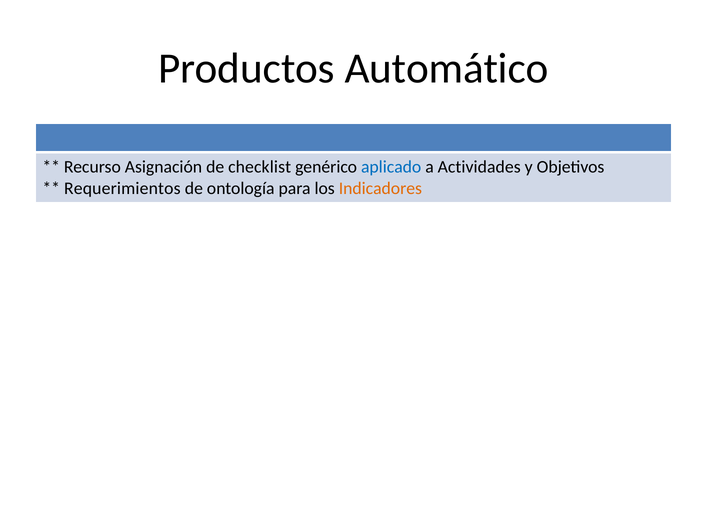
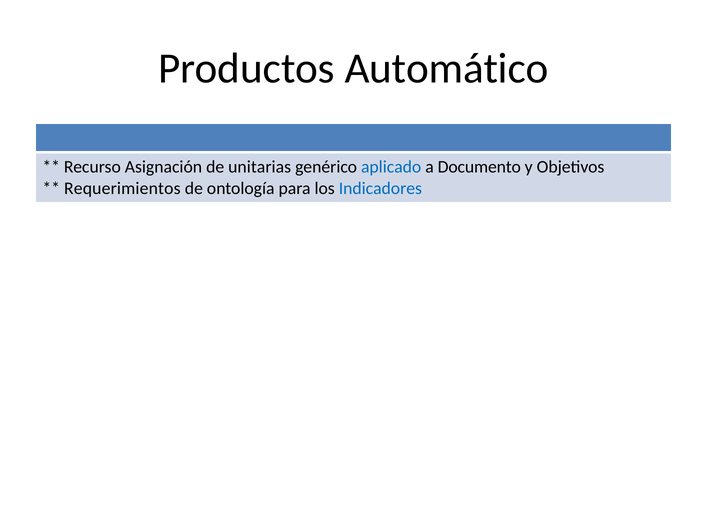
checklist: checklist -> unitarias
Actividades: Actividades -> Documento
Indicadores colour: orange -> blue
